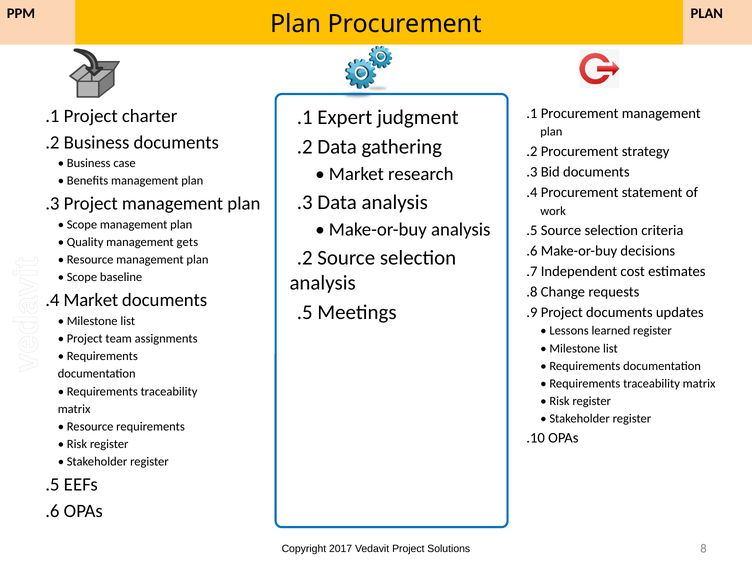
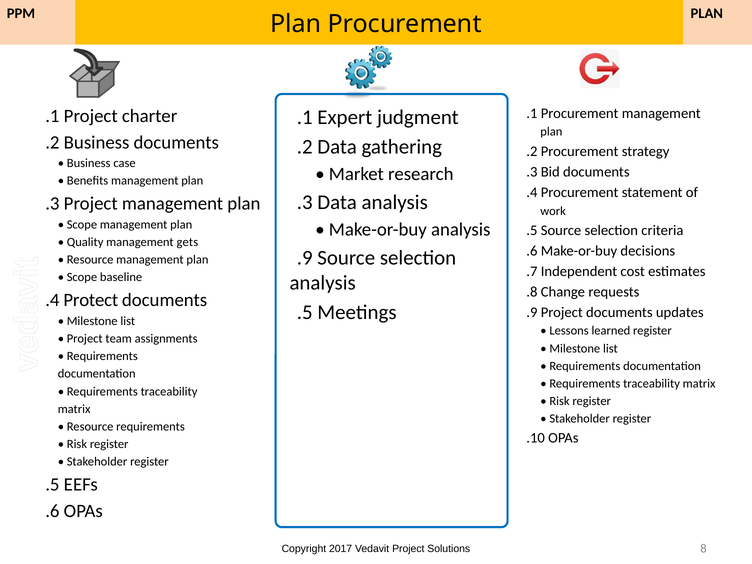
.2 at (305, 258): .2 -> .9
Market at (91, 300): Market -> Protect
